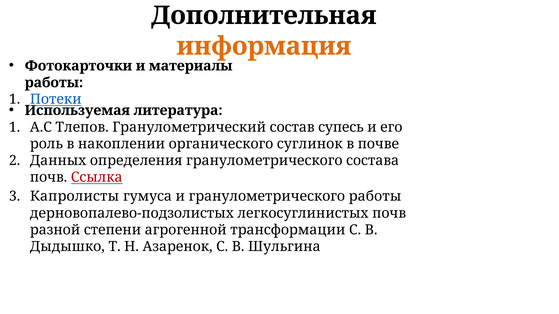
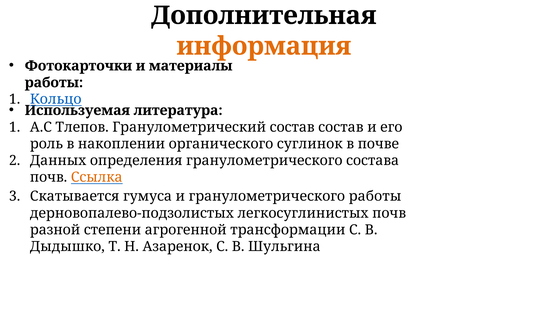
Потеки: Потеки -> Кольцо
состав супесь: супесь -> состав
Ссылка colour: red -> orange
Капролисты: Капролисты -> Скатывается
